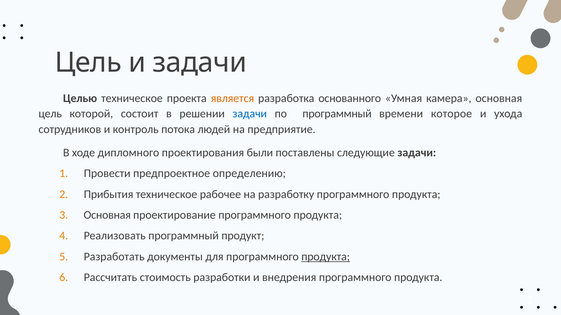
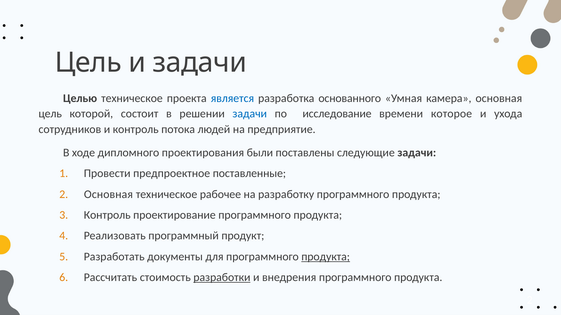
является colour: orange -> blue
по программный: программный -> исследование
определению: определению -> поставленные
2 Прибытия: Прибытия -> Основная
Основная at (107, 215): Основная -> Контроль
разработки underline: none -> present
